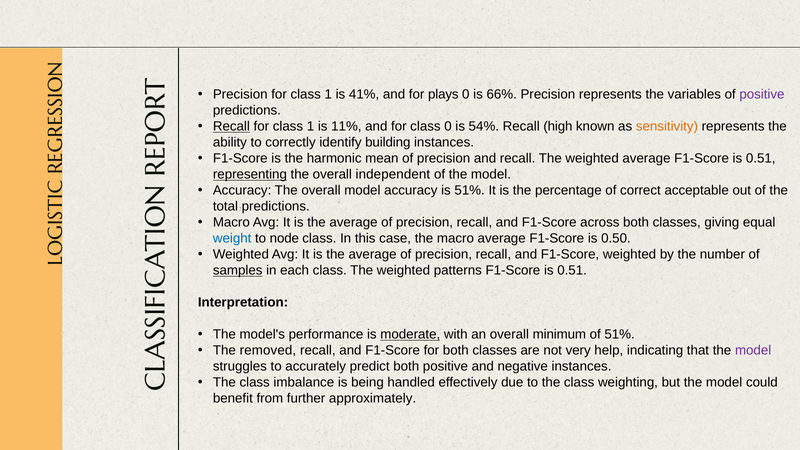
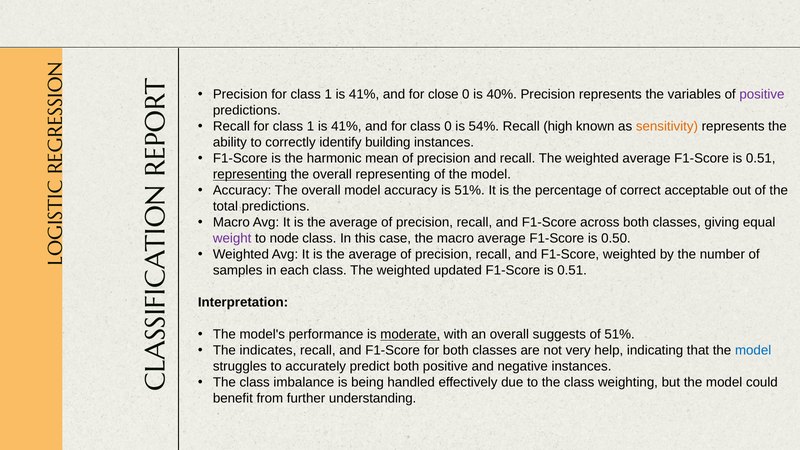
plays: plays -> close
66%: 66% -> 40%
Recall at (231, 126) underline: present -> none
11% at (346, 126): 11% -> 41%
overall independent: independent -> representing
weight colour: blue -> purple
samples underline: present -> none
patterns: patterns -> updated
minimum: minimum -> suggests
removed: removed -> indicates
model at (753, 350) colour: purple -> blue
approximately: approximately -> understanding
